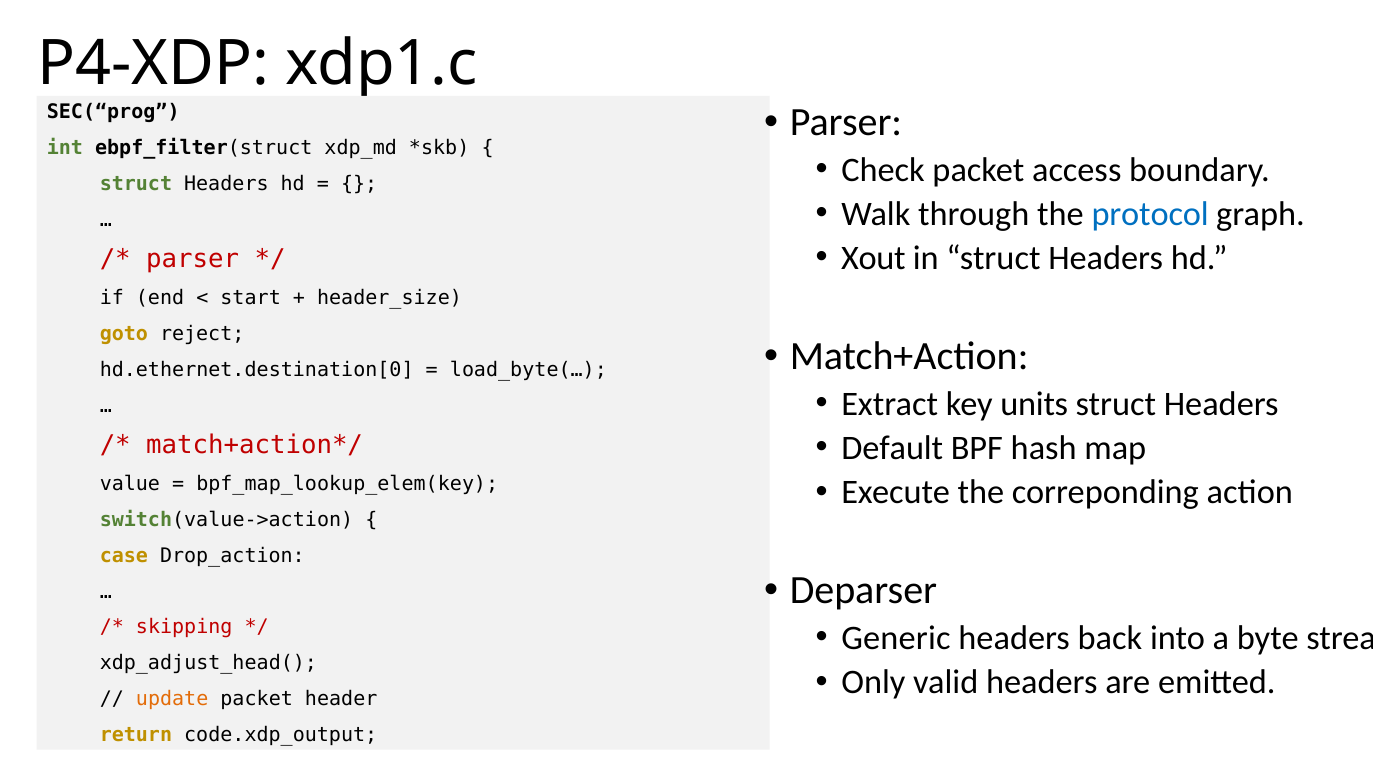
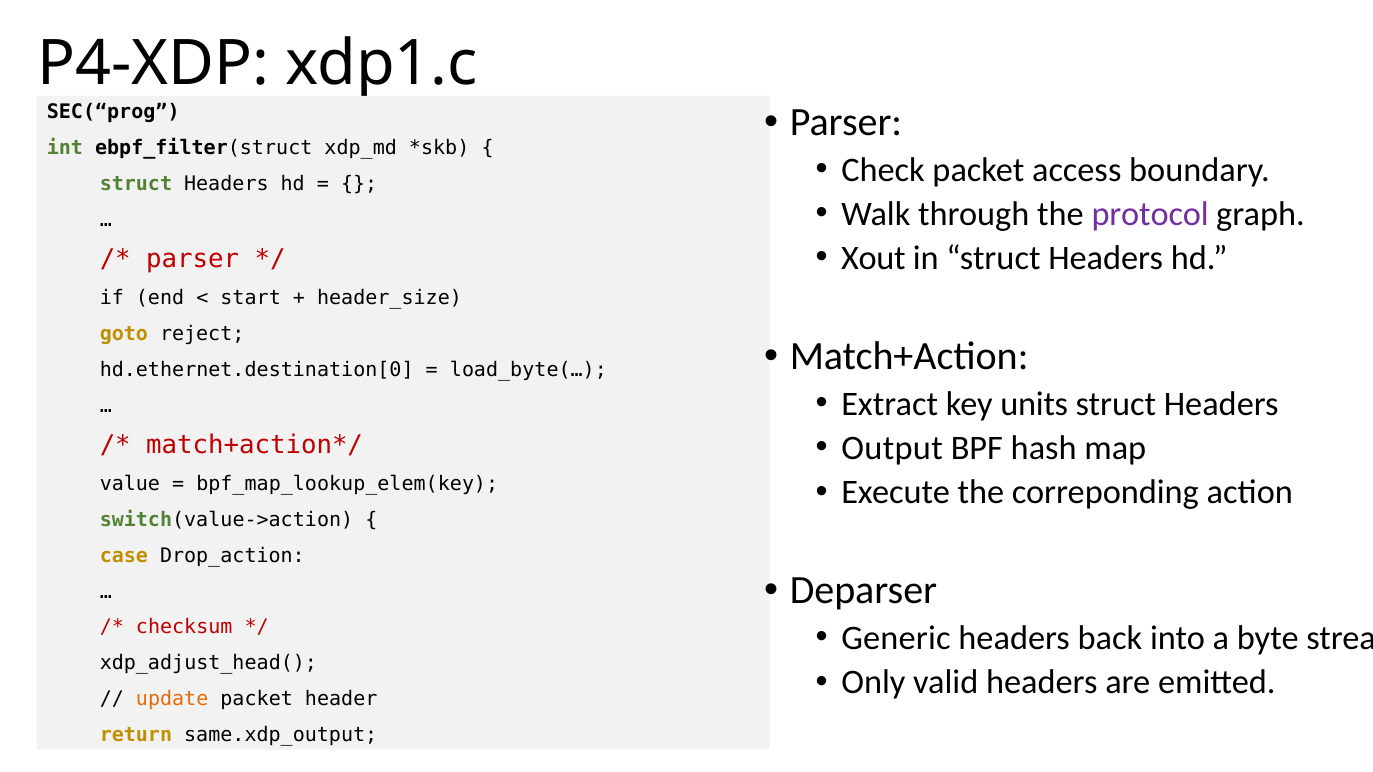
protocol colour: blue -> purple
Default: Default -> Output
skipping: skipping -> checksum
code.xdp_output: code.xdp_output -> same.xdp_output
